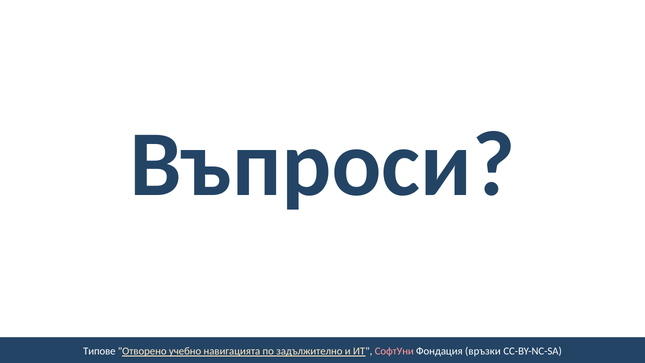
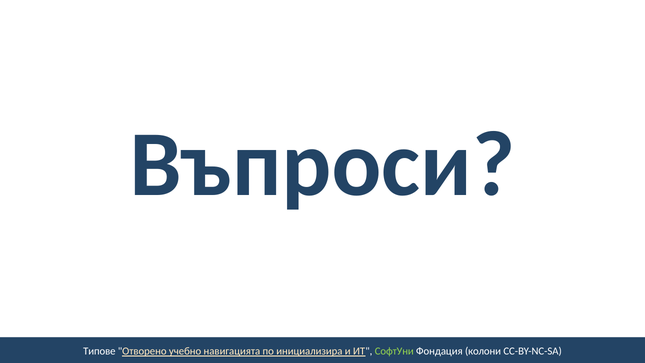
задължително: задължително -> инициализира
СофтУни colour: pink -> light green
връзки: връзки -> колони
